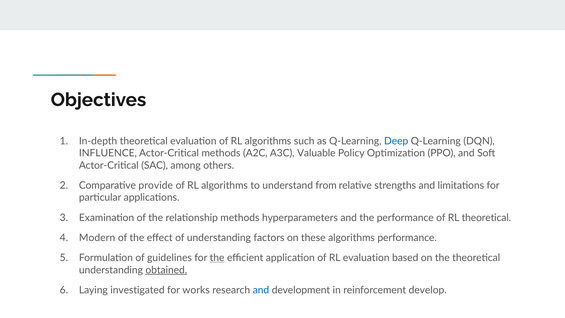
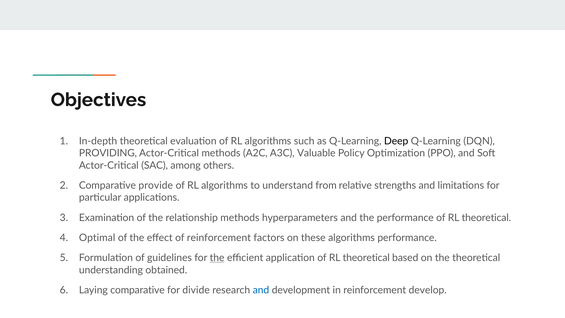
Deep colour: blue -> black
INFLUENCE: INFLUENCE -> PROVIDING
Modern: Modern -> Optimal
of understanding: understanding -> reinforcement
application of RL evaluation: evaluation -> theoretical
obtained underline: present -> none
Laying investigated: investigated -> comparative
works: works -> divide
